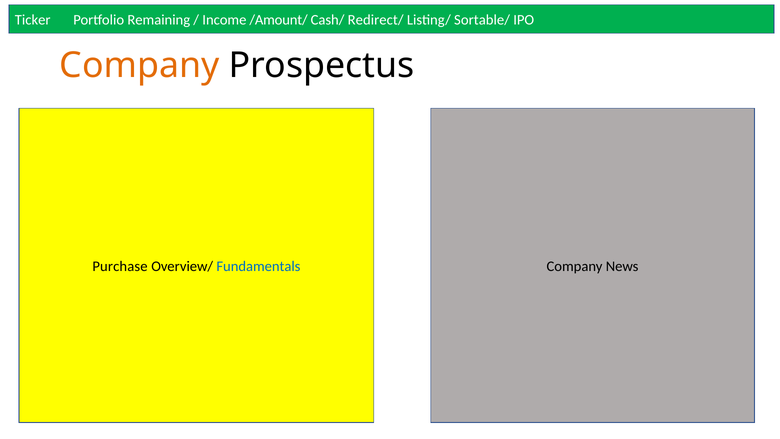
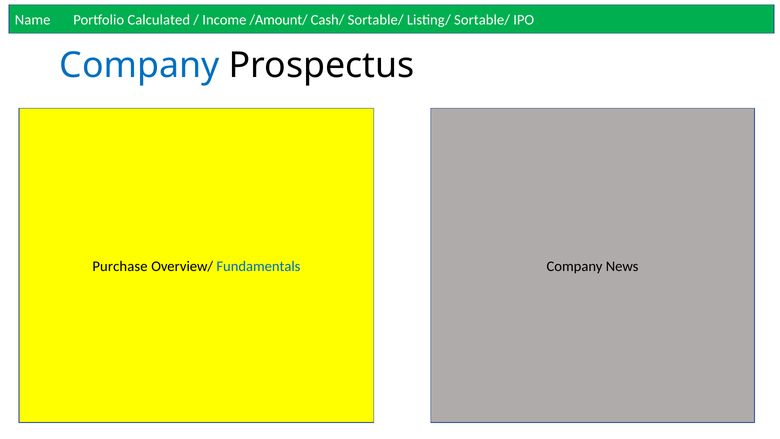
Ticker: Ticker -> Name
Remaining: Remaining -> Calculated
Cash/ Redirect/: Redirect/ -> Sortable/
Company at (139, 66) colour: orange -> blue
